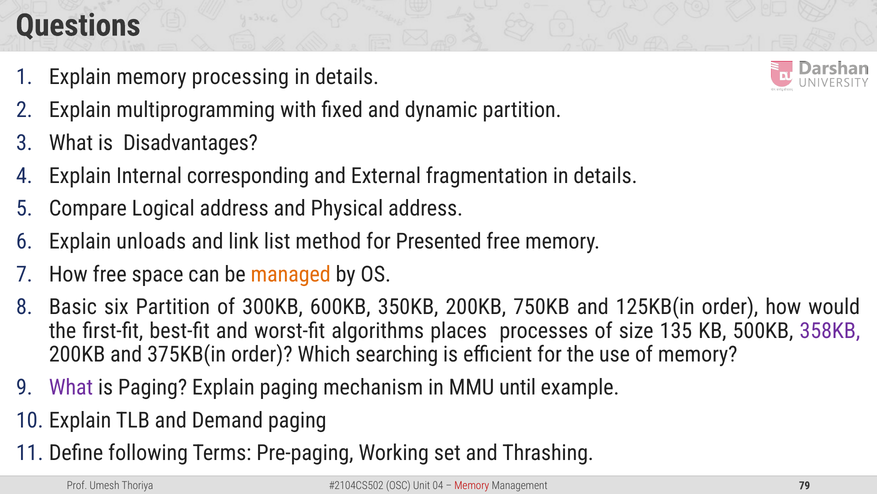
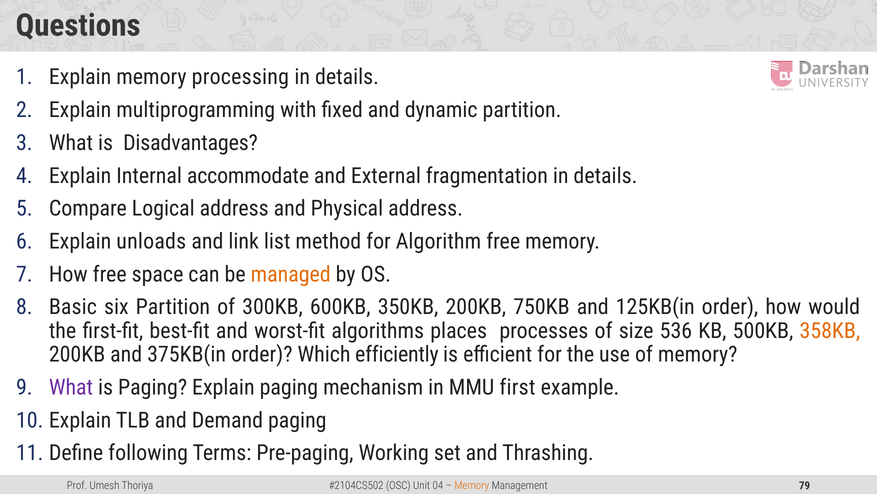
corresponding: corresponding -> accommodate
Presented: Presented -> Algorithm
135: 135 -> 536
358KB colour: purple -> orange
searching: searching -> efficiently
until: until -> first
Memory at (472, 485) colour: red -> orange
